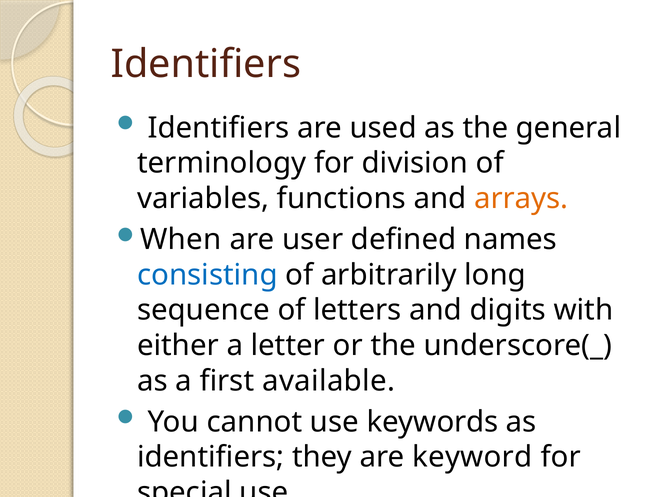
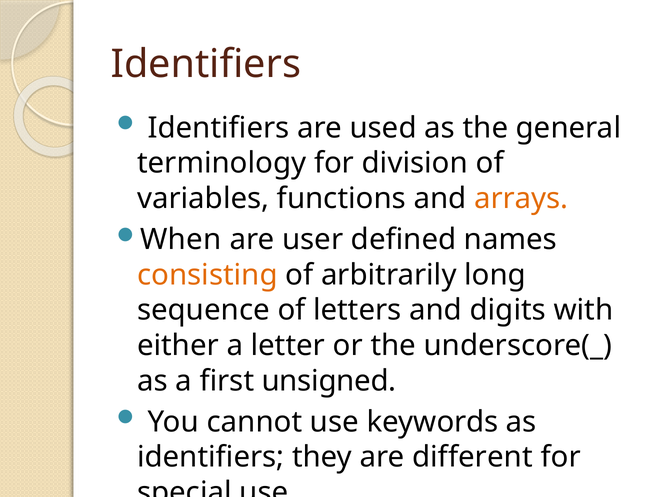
consisting colour: blue -> orange
available: available -> unsigned
keyword: keyword -> different
